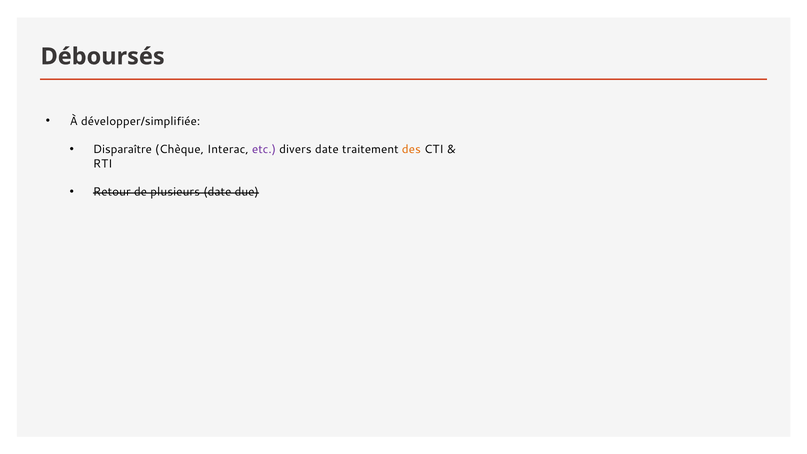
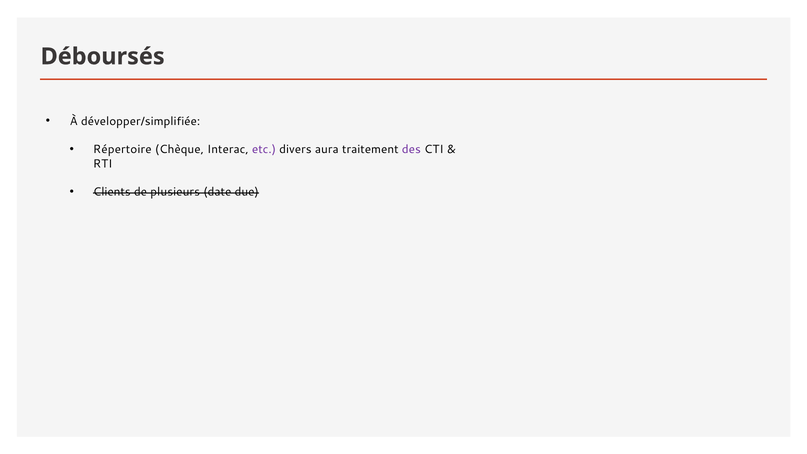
Disparaître: Disparaître -> Répertoire
divers date: date -> aura
des colour: orange -> purple
Retour: Retour -> Clients
